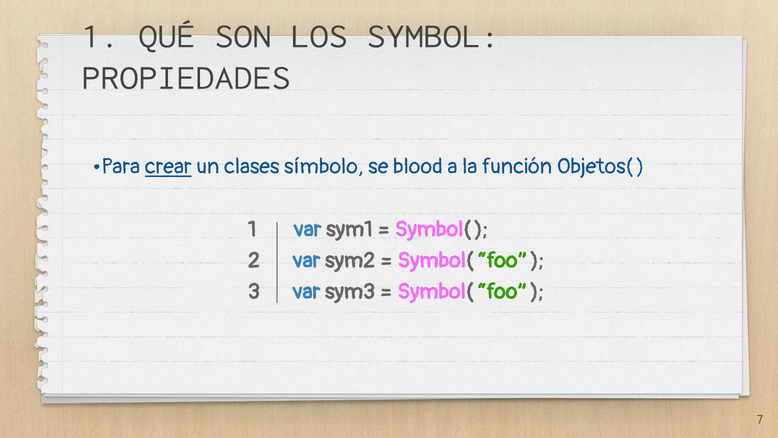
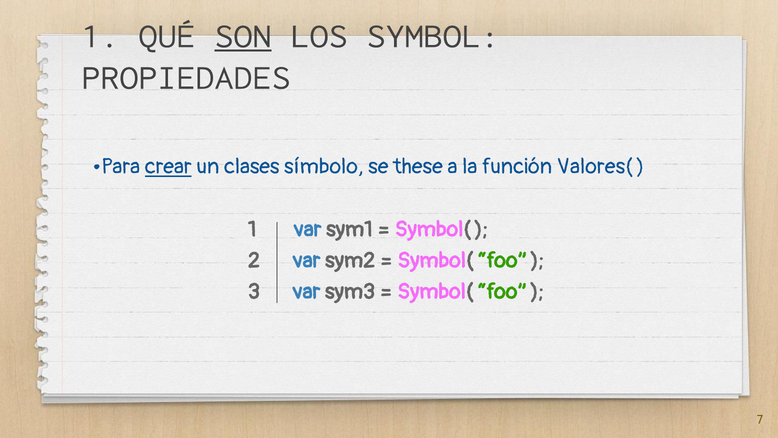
SON underline: none -> present
blood: blood -> these
Objetos(: Objetos( -> Valores(
